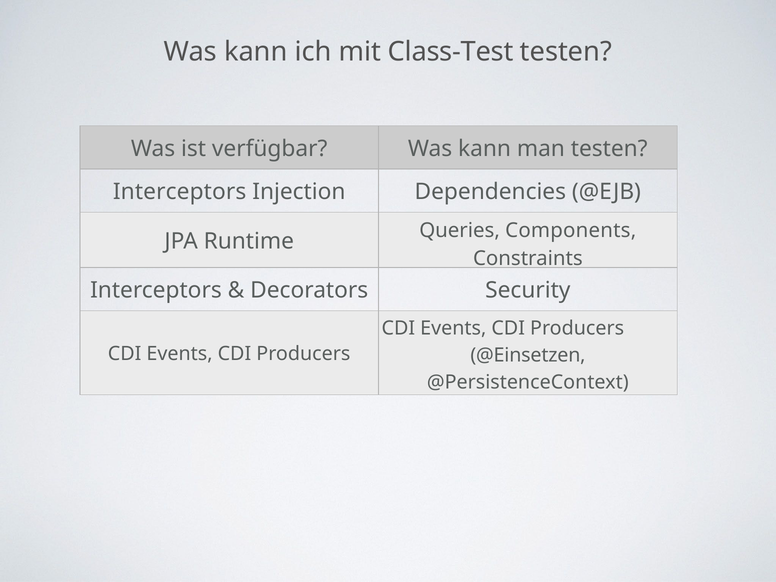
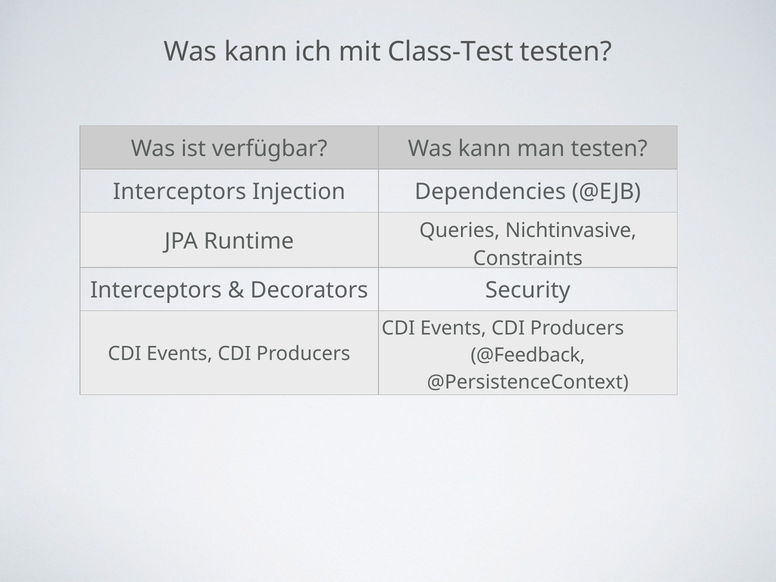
Components: Components -> Nichtinvasive
@Einsetzen: @Einsetzen -> @Feedback
